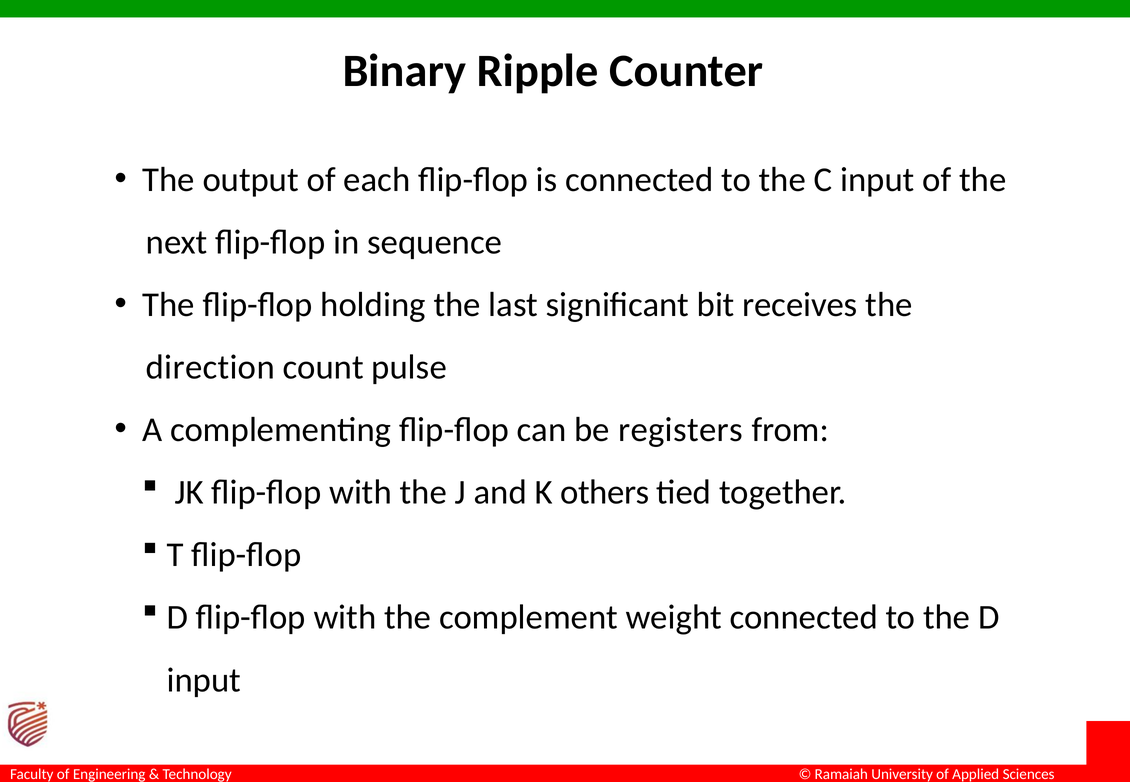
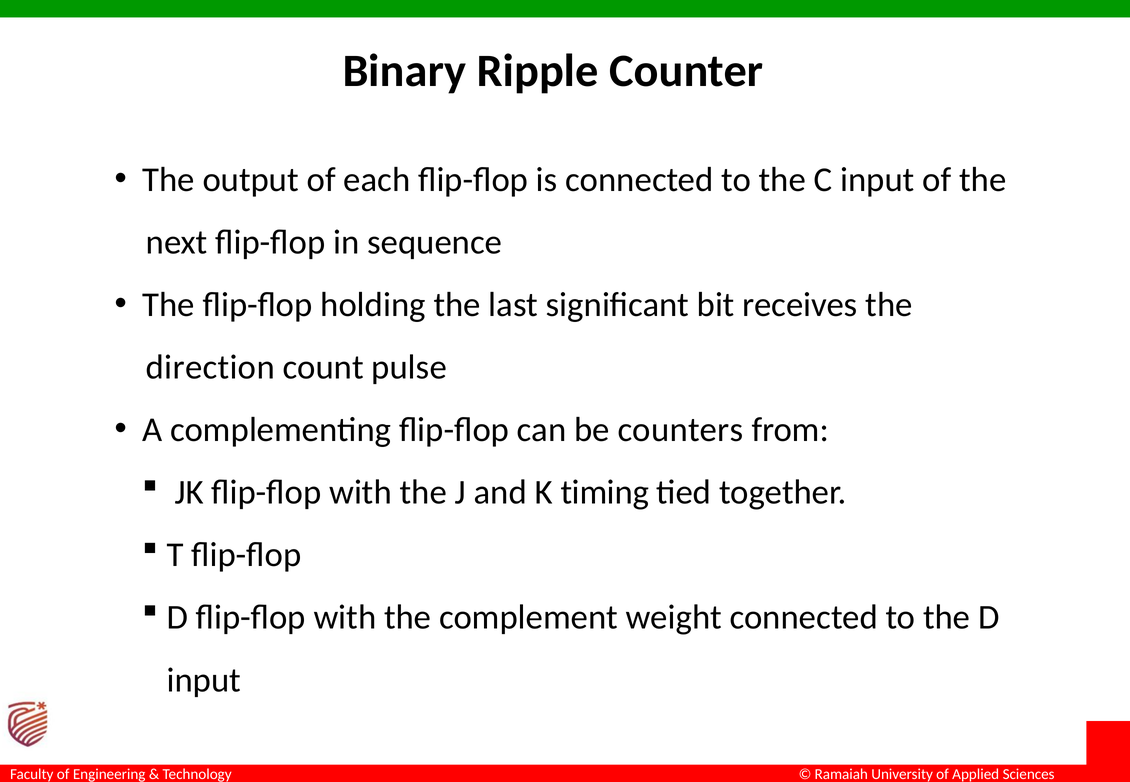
registers: registers -> counters
others: others -> timing
